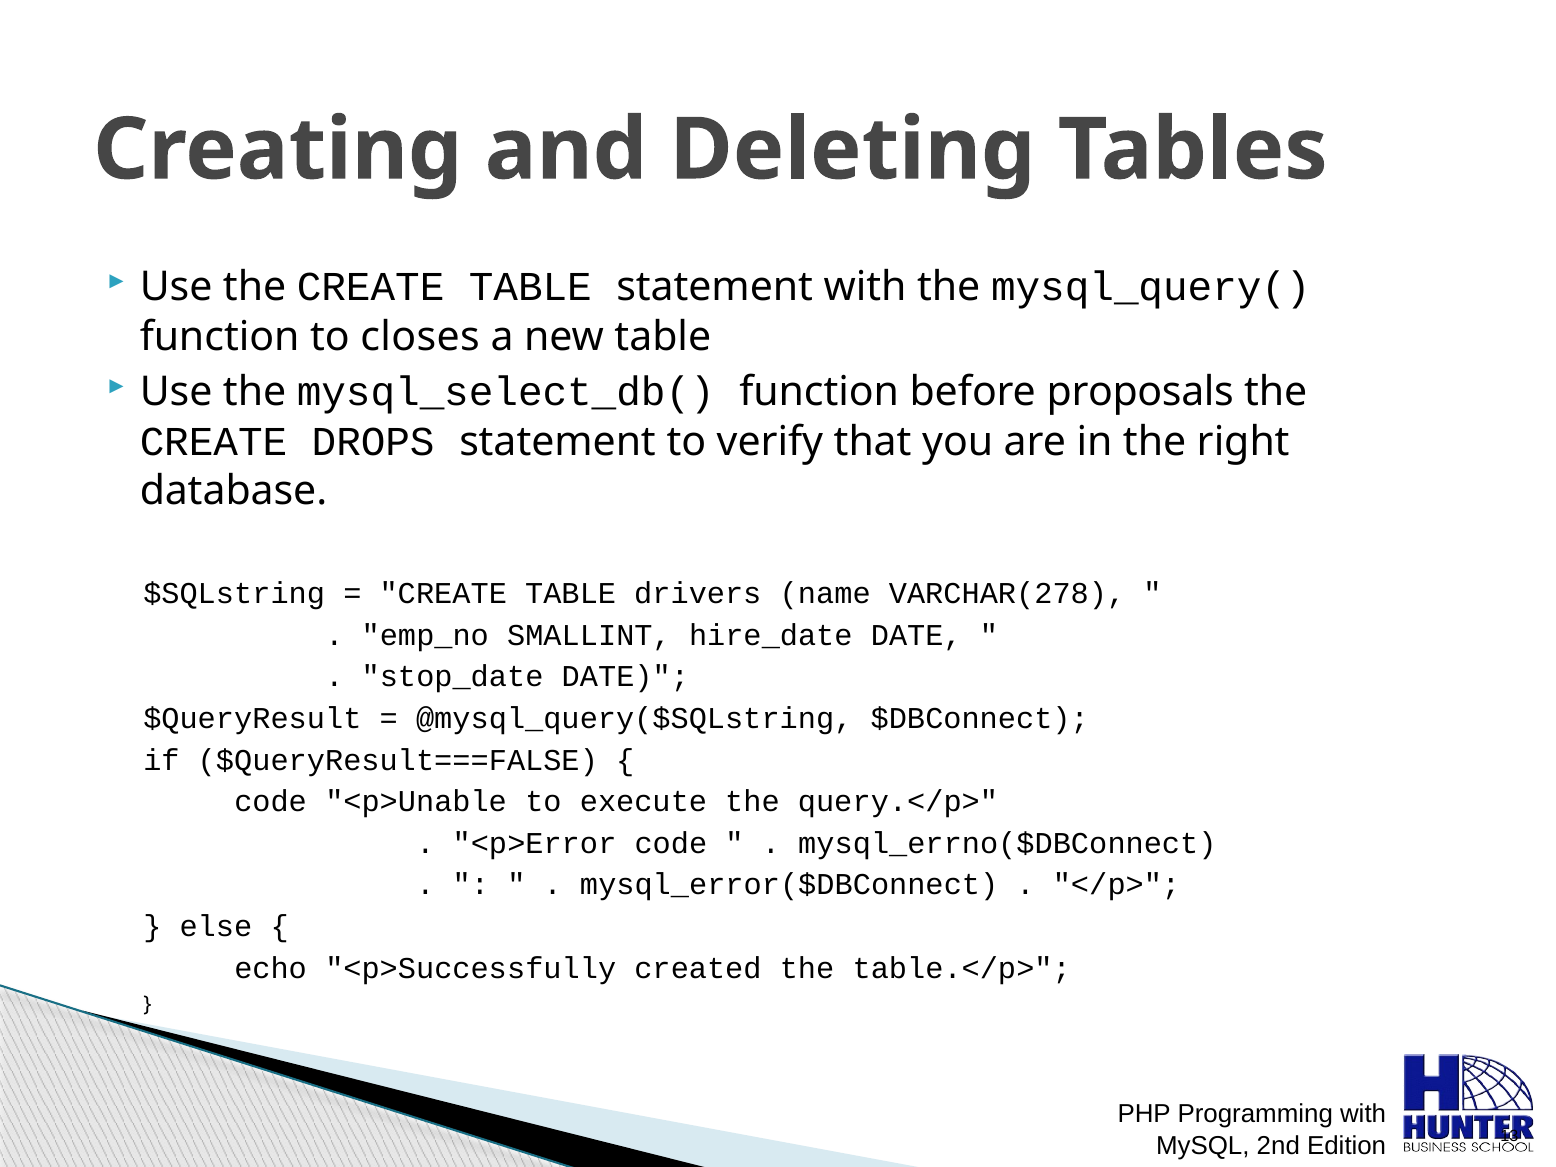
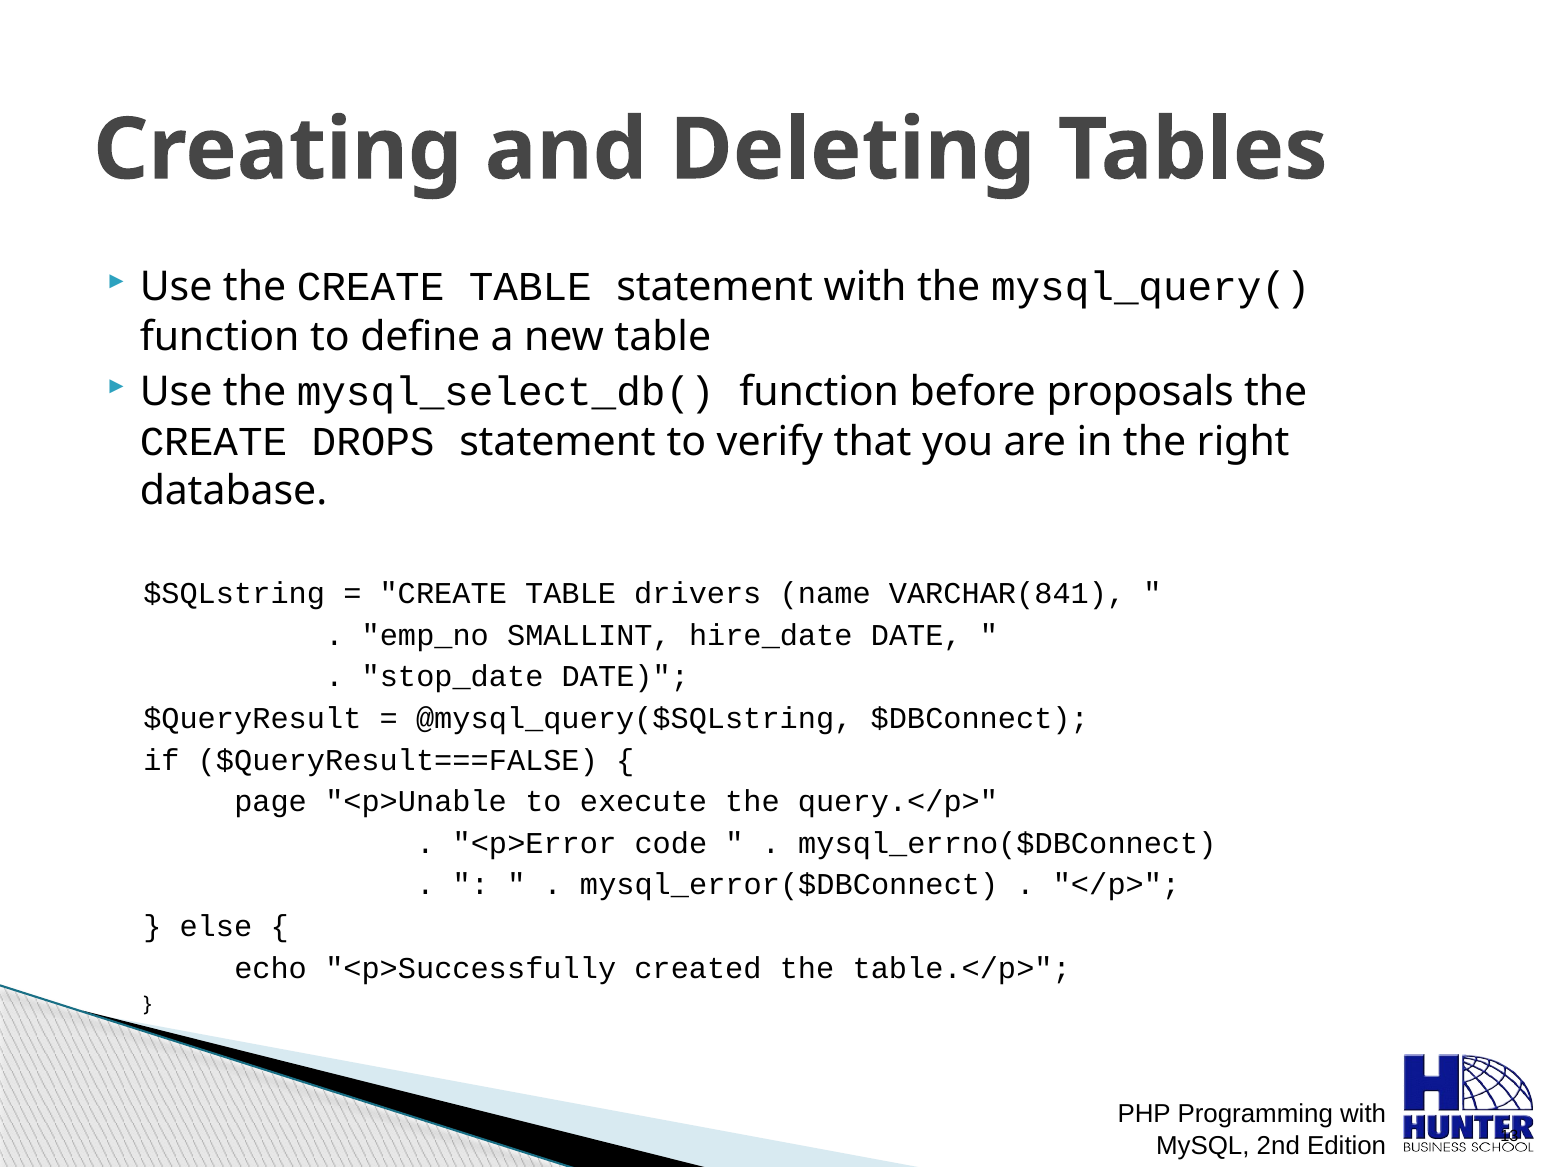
closes: closes -> define
VARCHAR(278: VARCHAR(278 -> VARCHAR(841
code at (271, 802): code -> page
